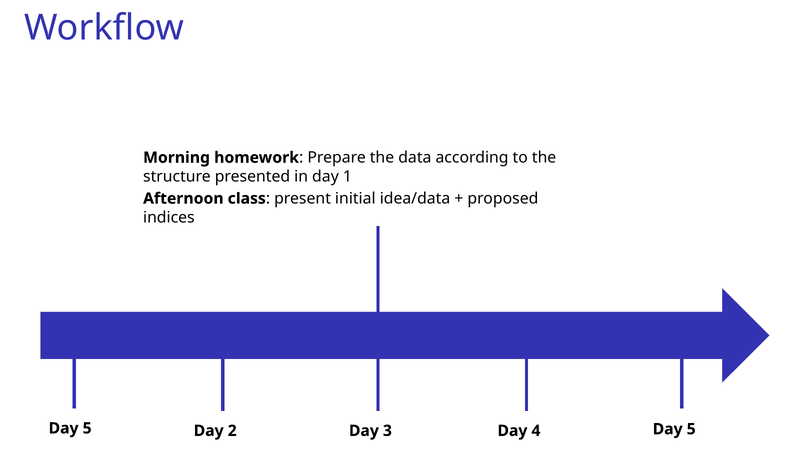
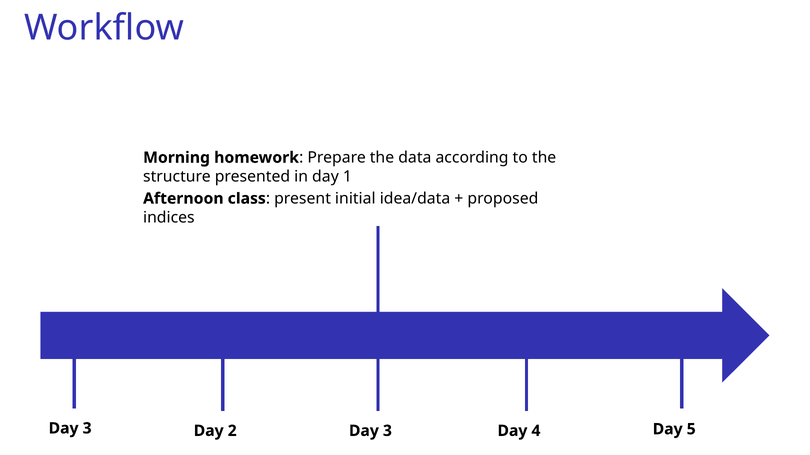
5 at (87, 429): 5 -> 3
